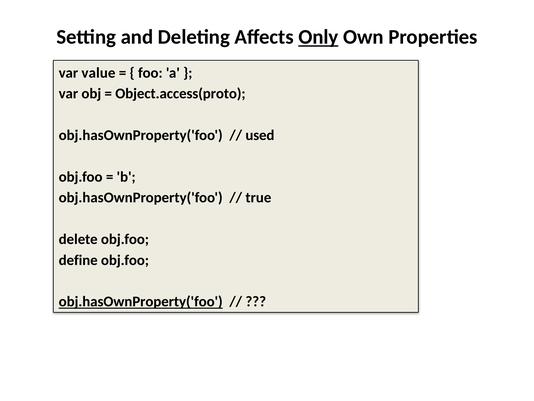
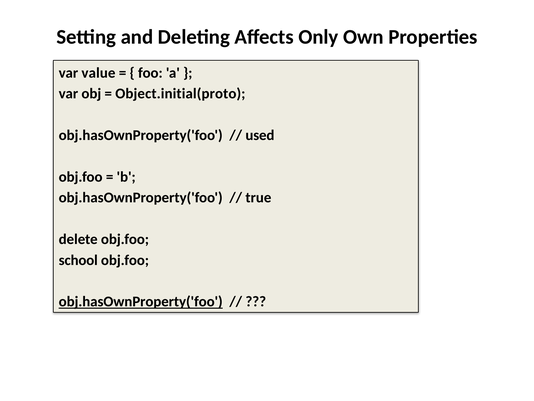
Only underline: present -> none
Object.access(proto: Object.access(proto -> Object.initial(proto
define: define -> school
